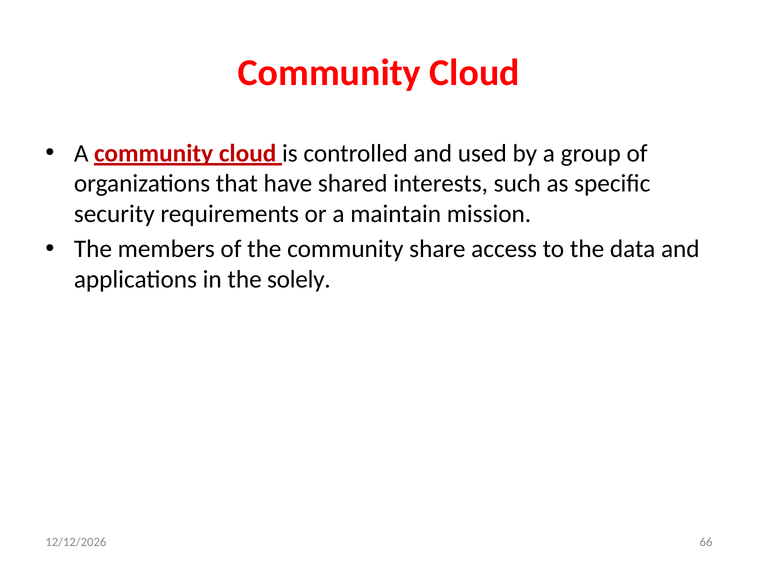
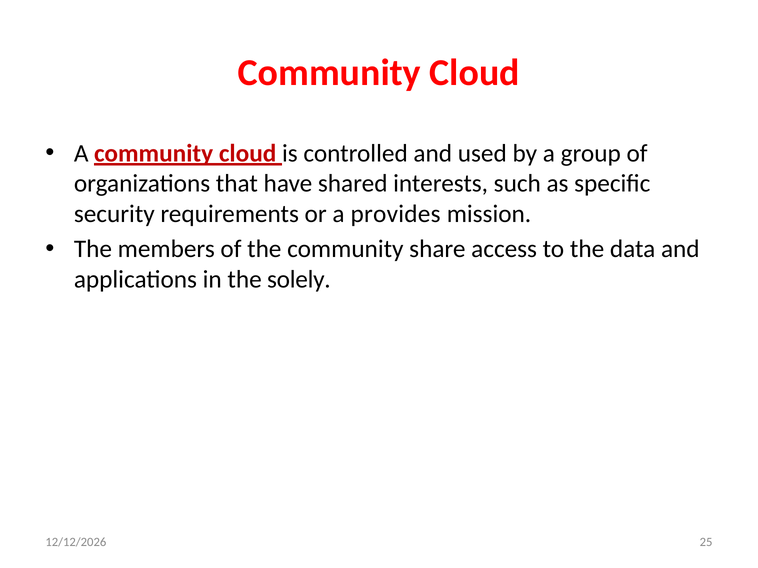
maintain: maintain -> provides
66: 66 -> 25
